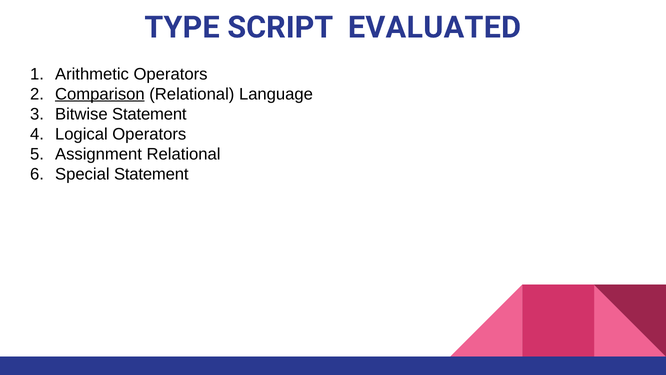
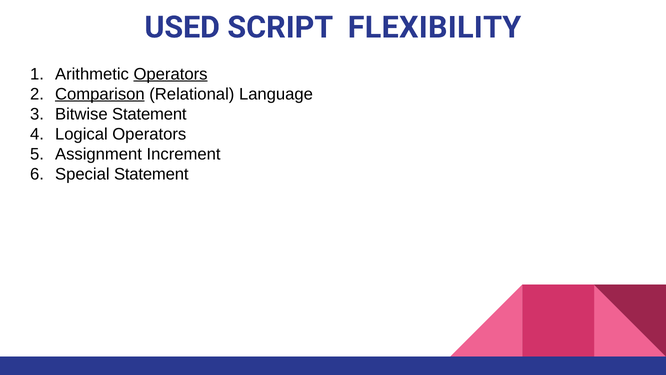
TYPE: TYPE -> USED
EVALUATED: EVALUATED -> FLEXIBILITY
Operators at (171, 74) underline: none -> present
Assignment Relational: Relational -> Increment
